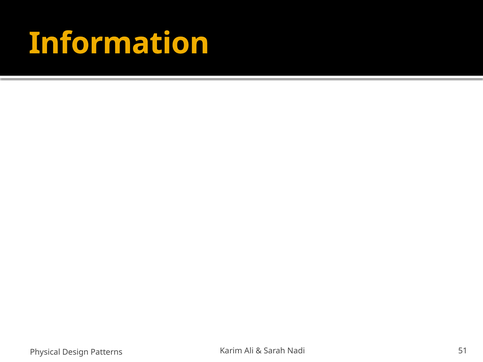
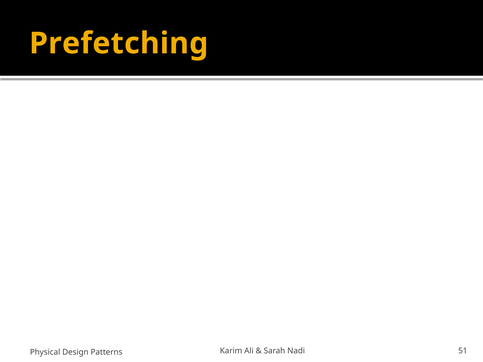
Information: Information -> Prefetching
